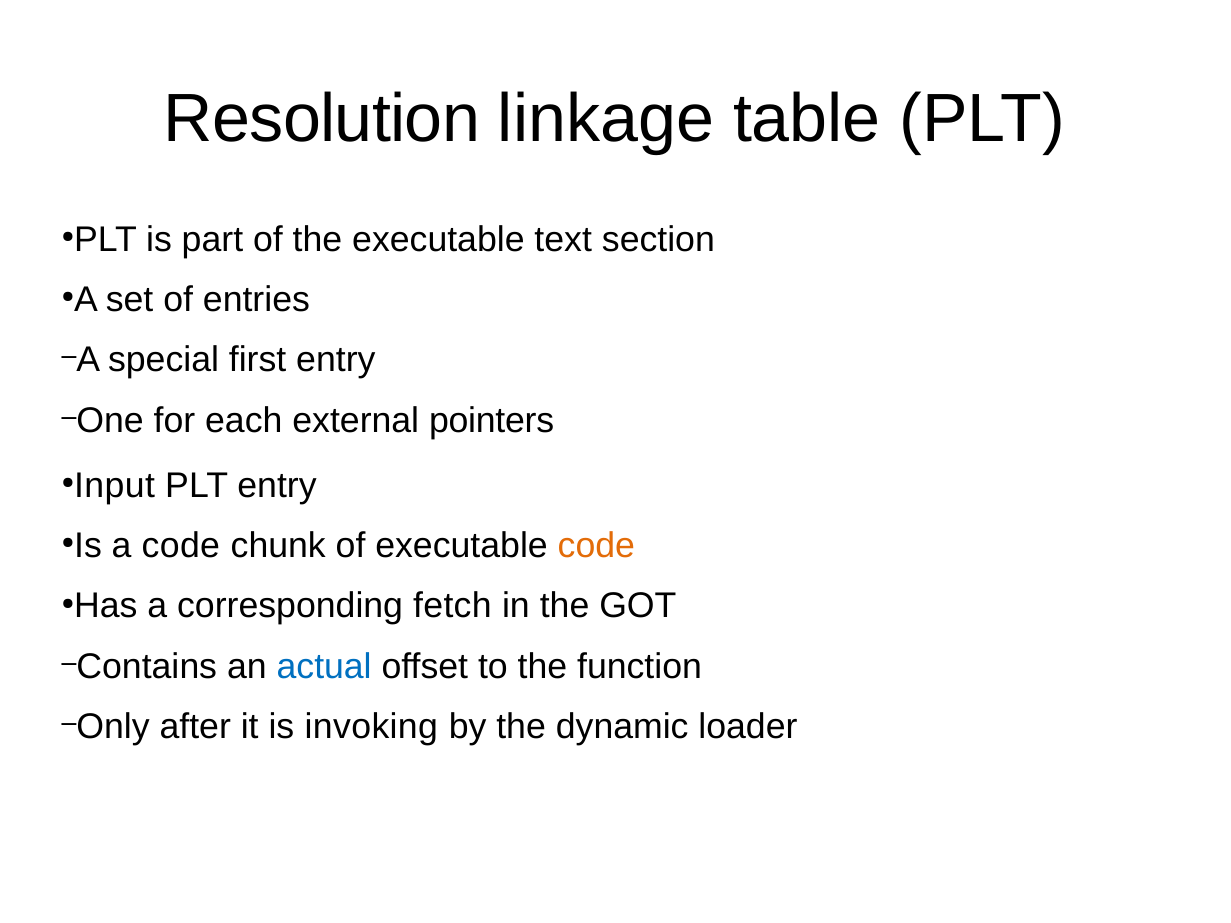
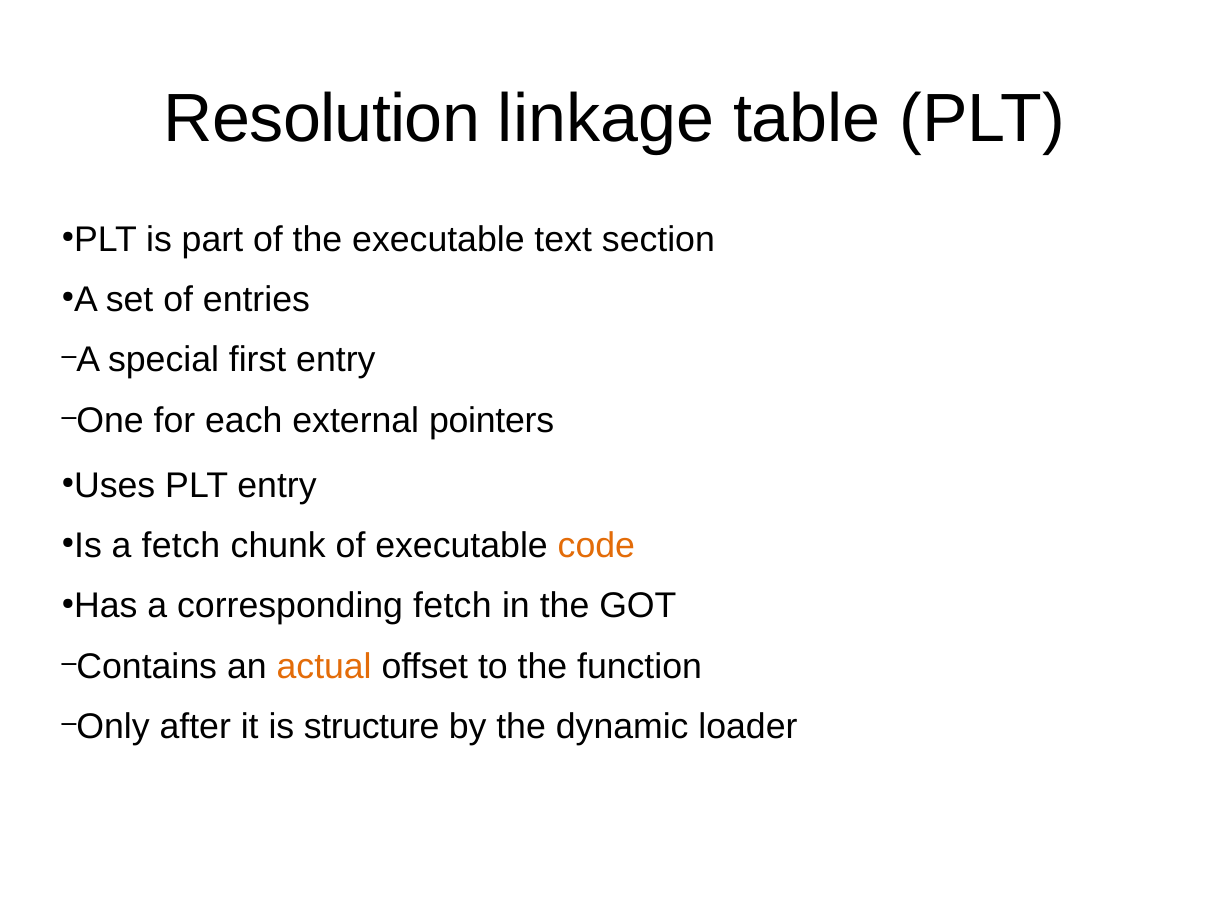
Input: Input -> Uses
a code: code -> fetch
actual colour: blue -> orange
invoking: invoking -> structure
